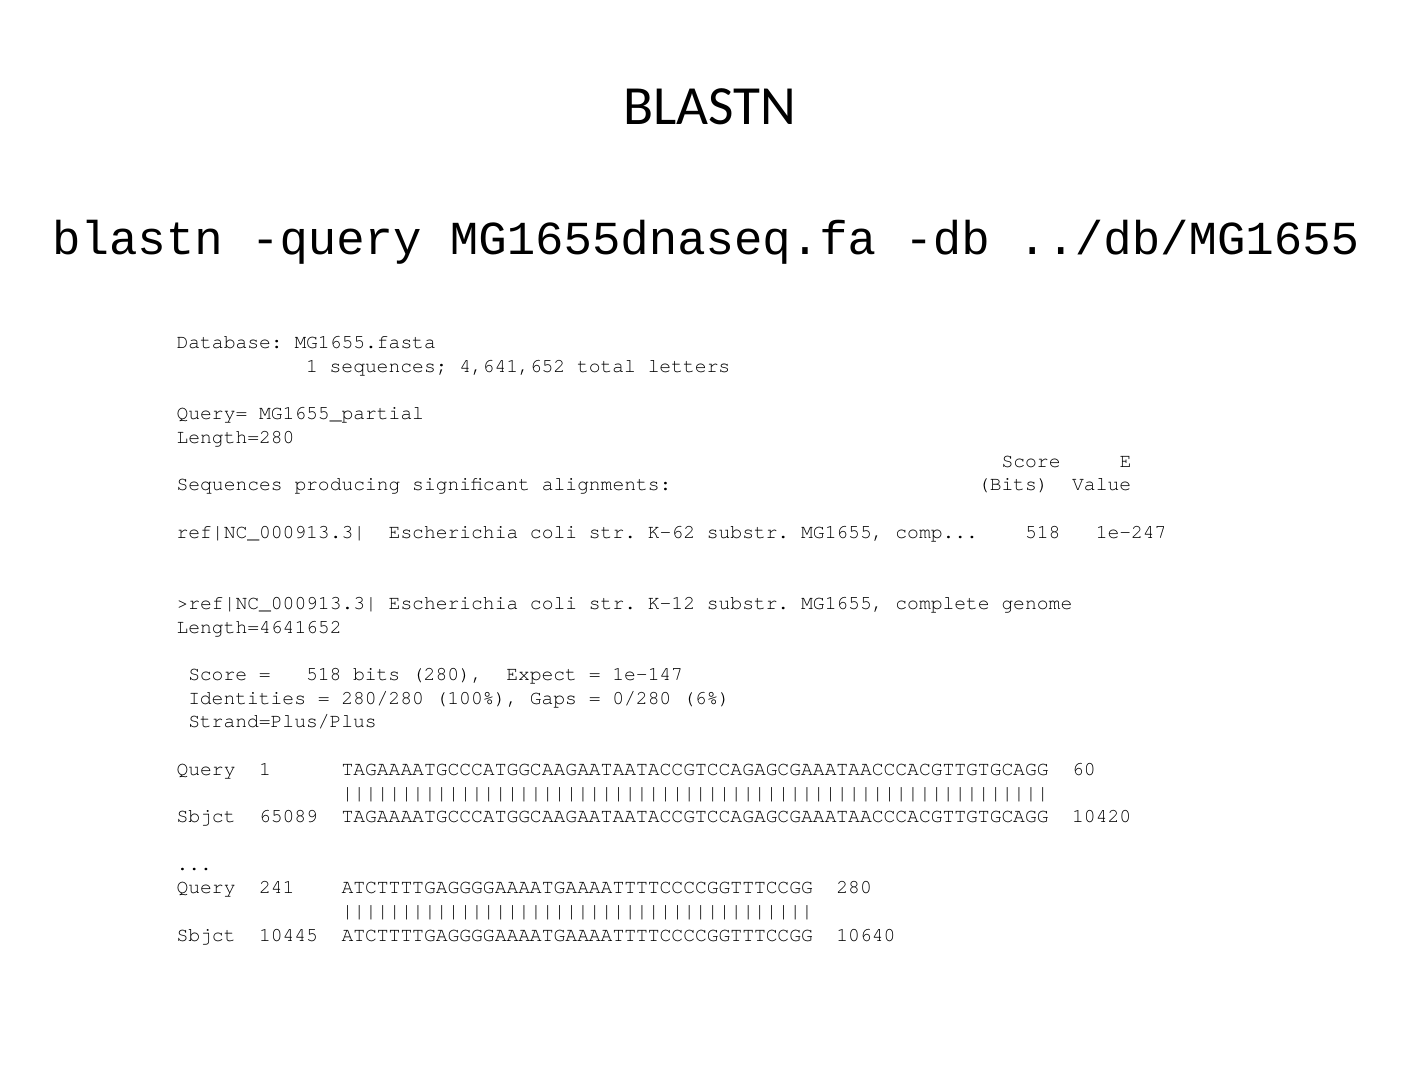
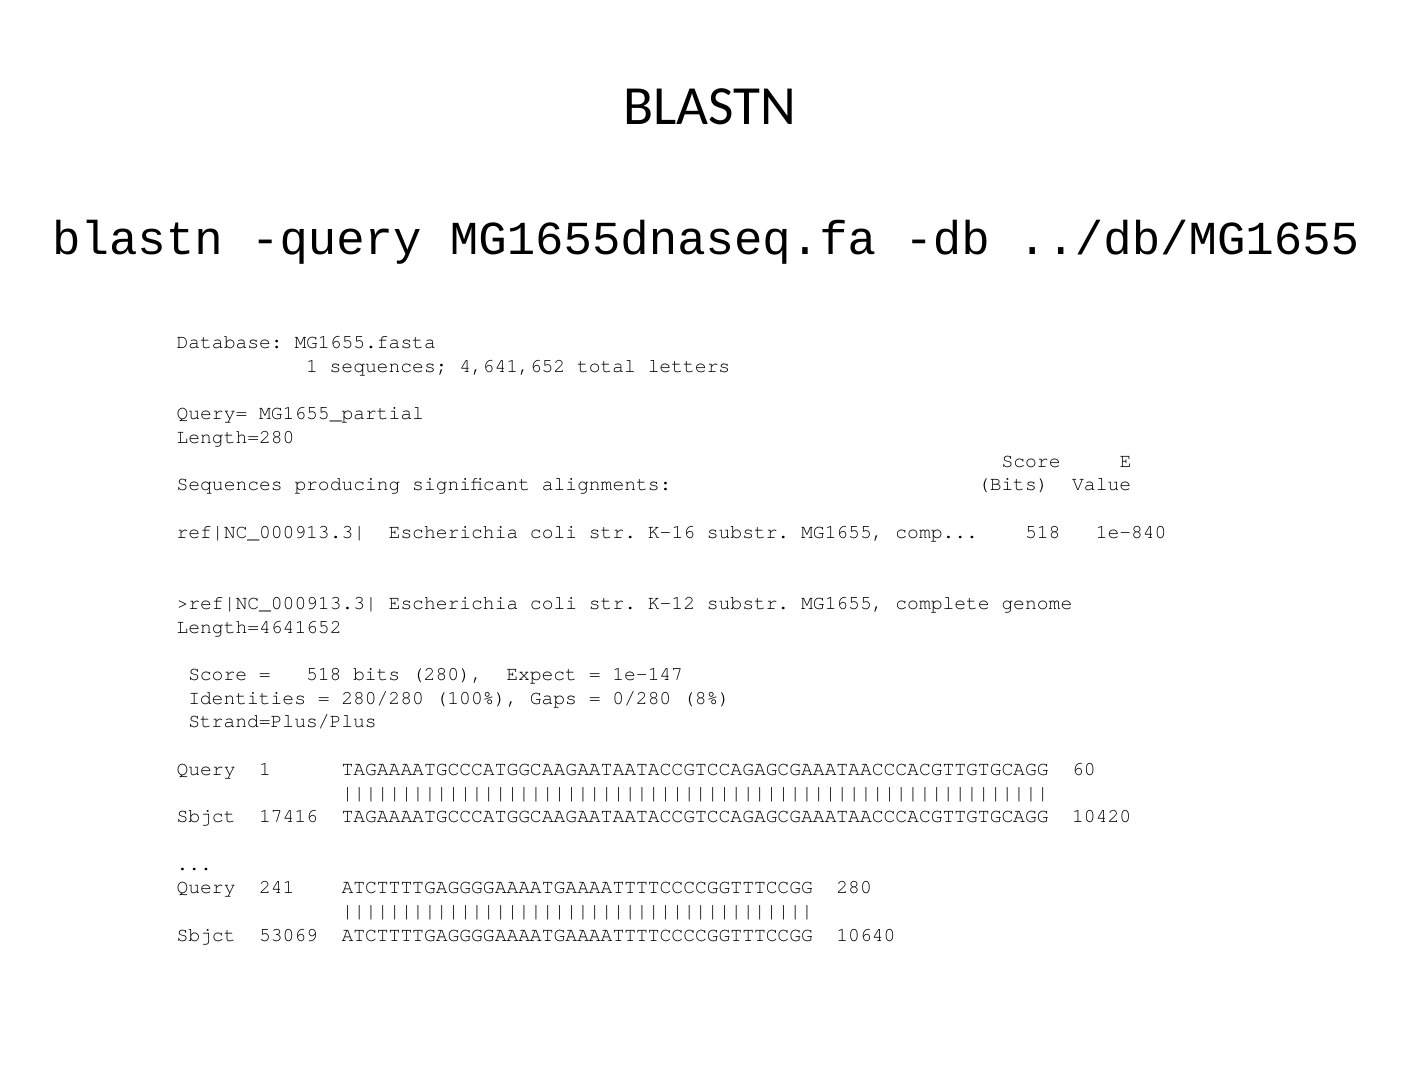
K-62: K-62 -> K-16
1e-247: 1e-247 -> 1e-840
6%: 6% -> 8%
65089: 65089 -> 17416
10445: 10445 -> 53069
